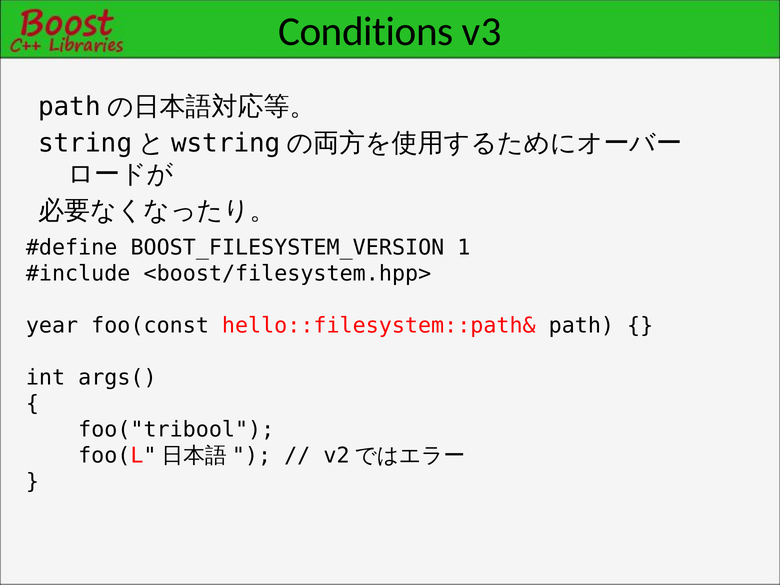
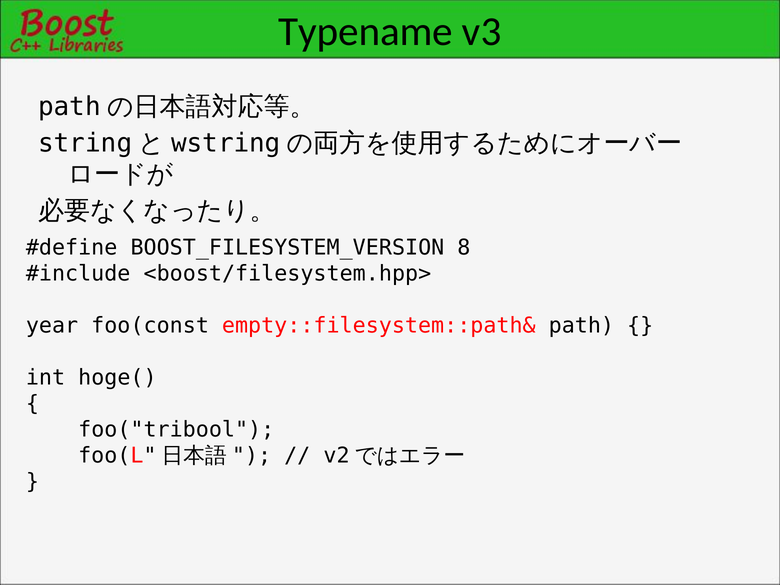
Conditions: Conditions -> Typename
1: 1 -> 8
hello::filesystem::path&: hello::filesystem::path& -> empty::filesystem::path&
args(: args( -> hoge(
